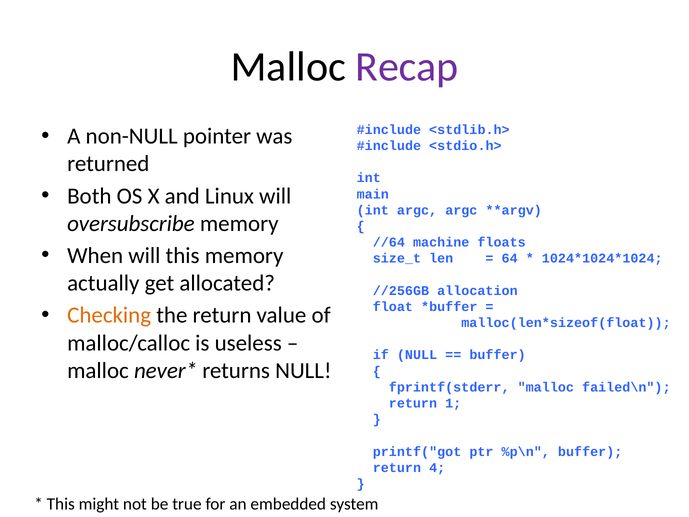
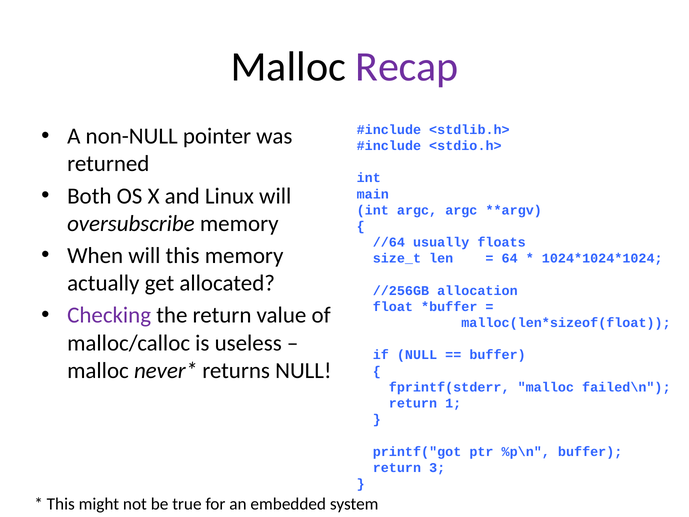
machine: machine -> usually
Checking colour: orange -> purple
4: 4 -> 3
